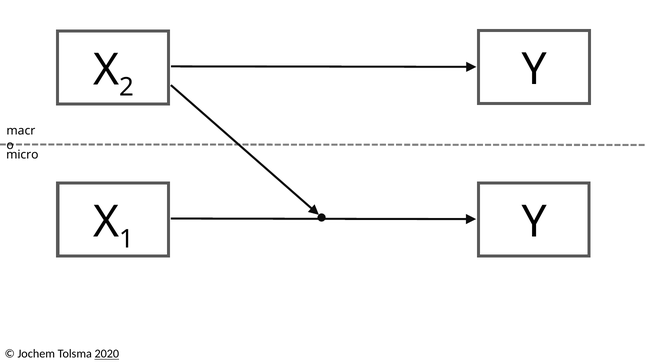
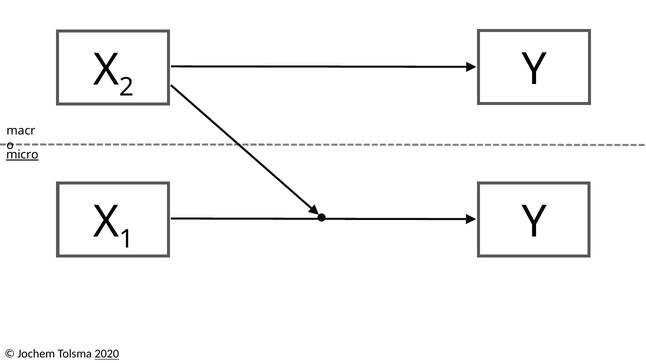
micro underline: none -> present
